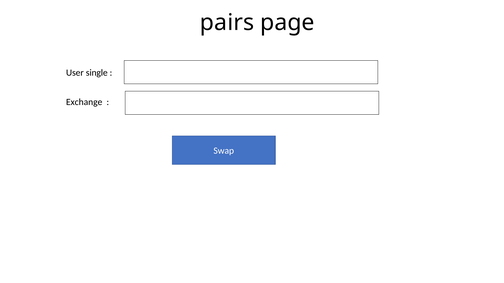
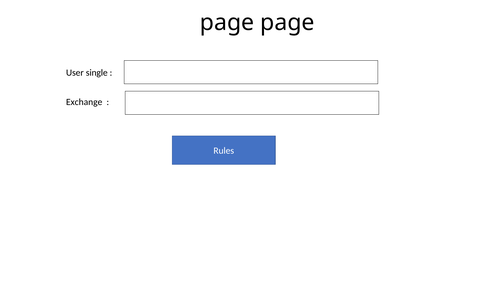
pairs at (227, 23): pairs -> page
Swap: Swap -> Rules
